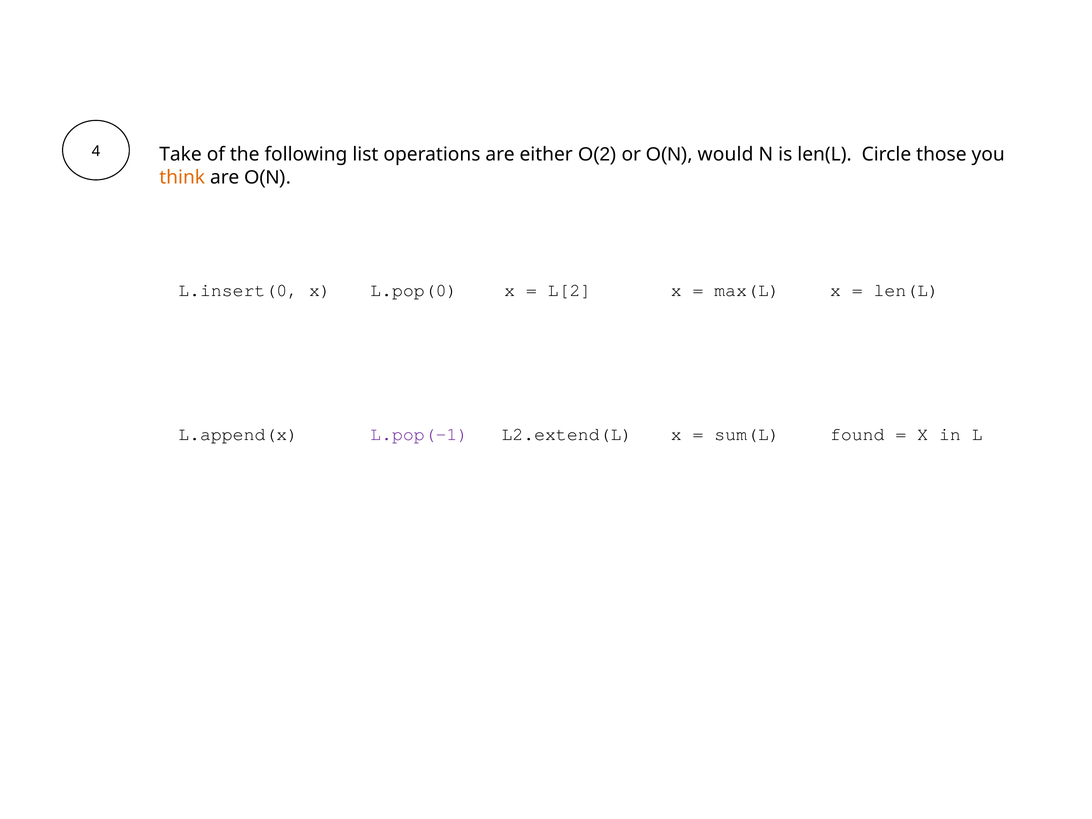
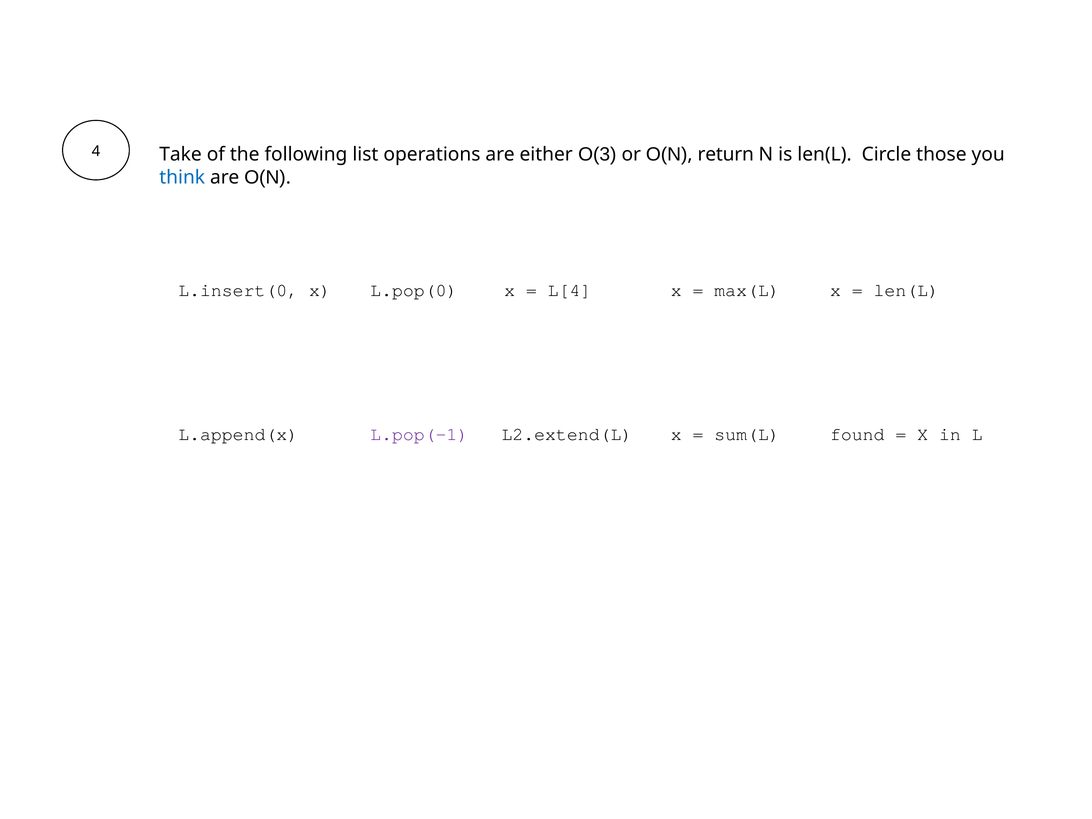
O(2: O(2 -> O(3
would: would -> return
think colour: orange -> blue
L[2: L[2 -> L[4
